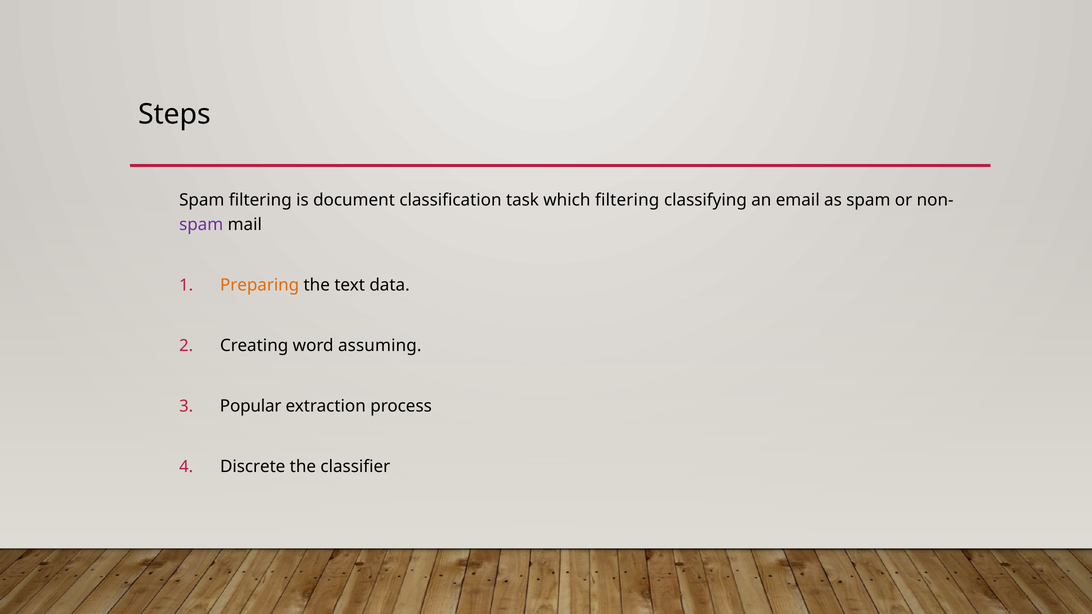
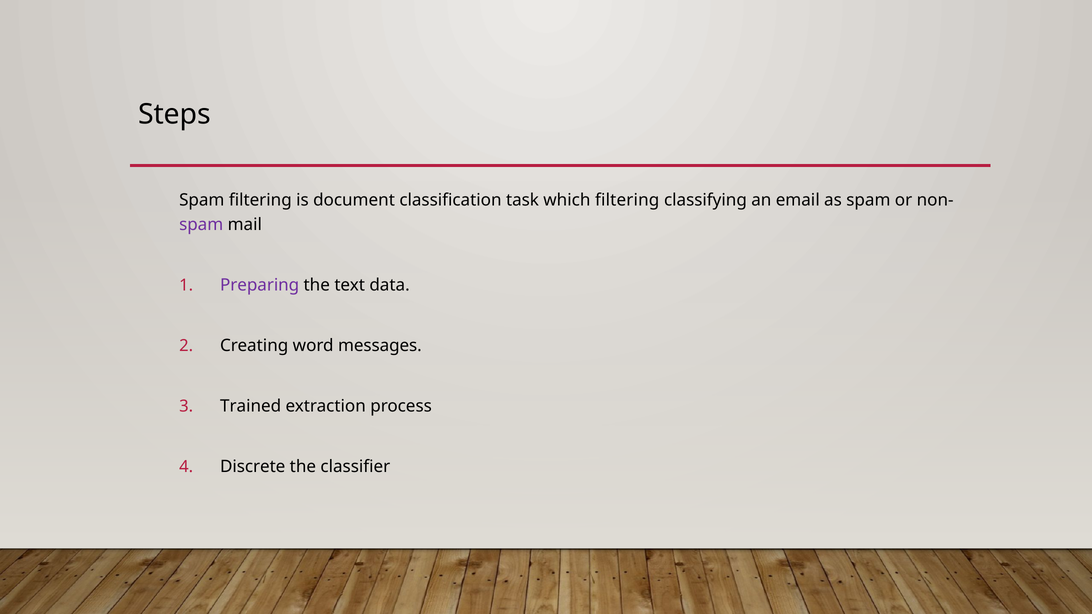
Preparing colour: orange -> purple
assuming: assuming -> messages
Popular: Popular -> Trained
